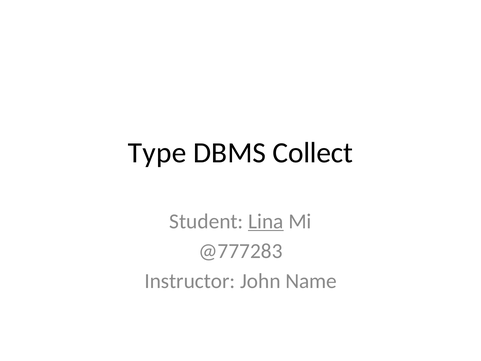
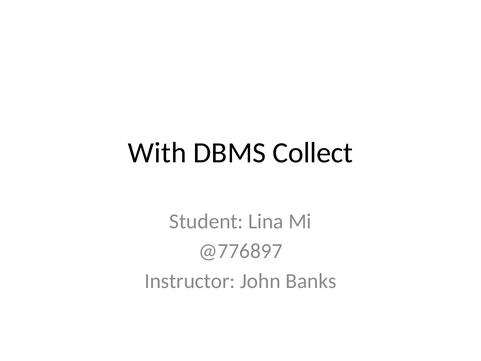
Type: Type -> With
Lina underline: present -> none
@777283: @777283 -> @776897
Name: Name -> Banks
